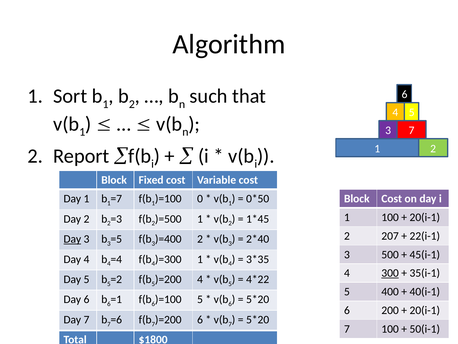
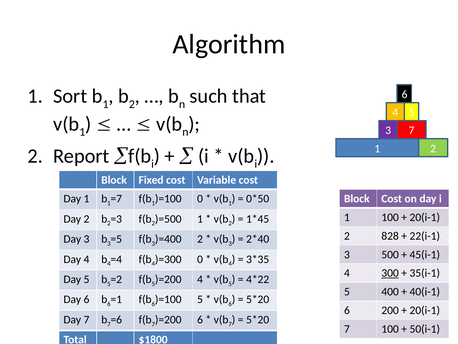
207: 207 -> 828
Day at (72, 239) underline: present -> none
1 at (200, 259): 1 -> 0
